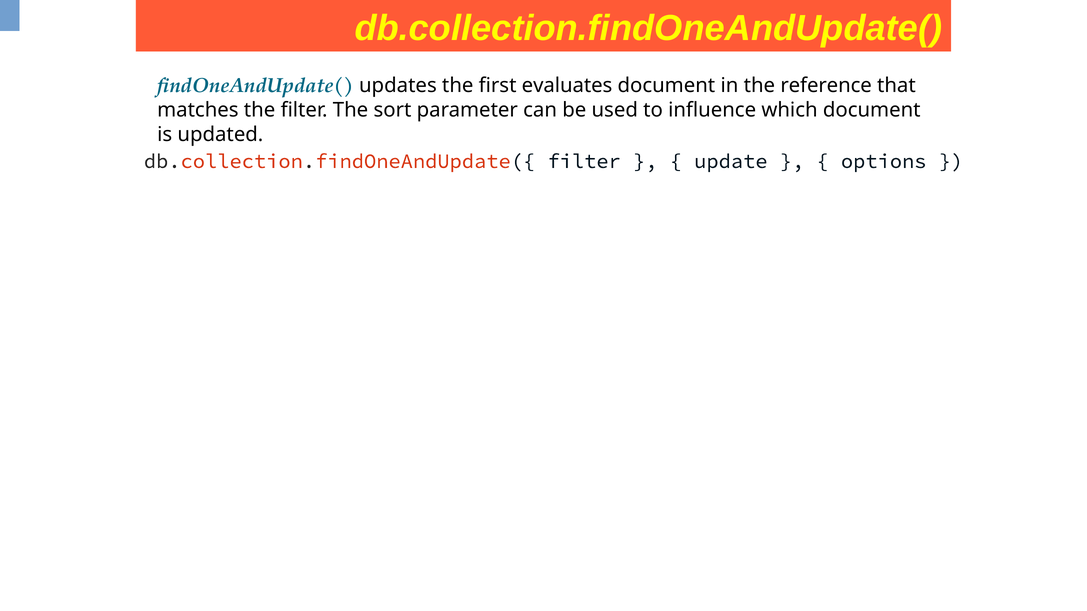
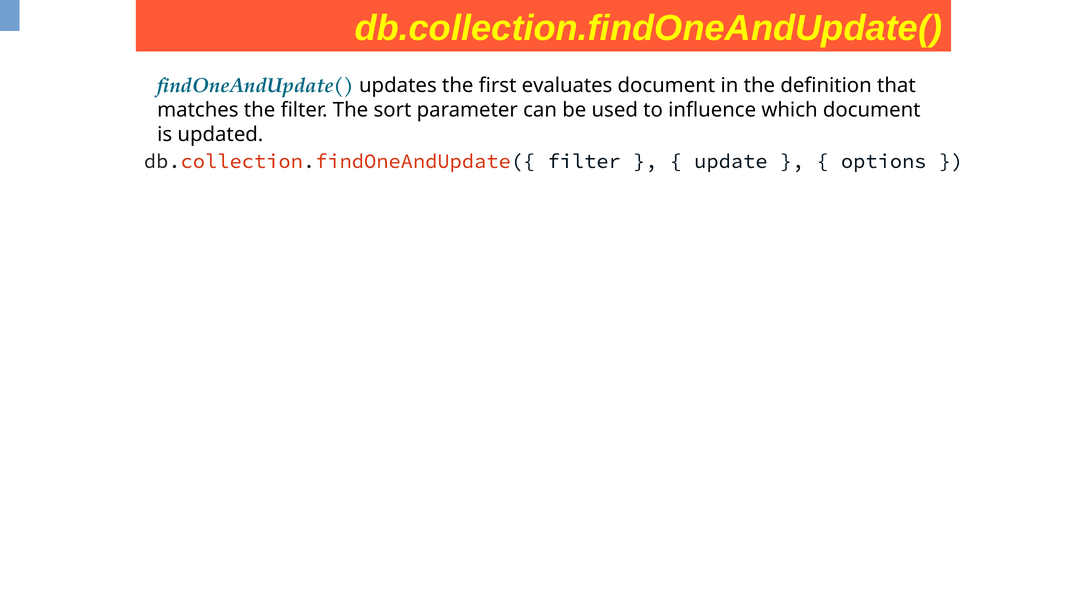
reference: reference -> definition
